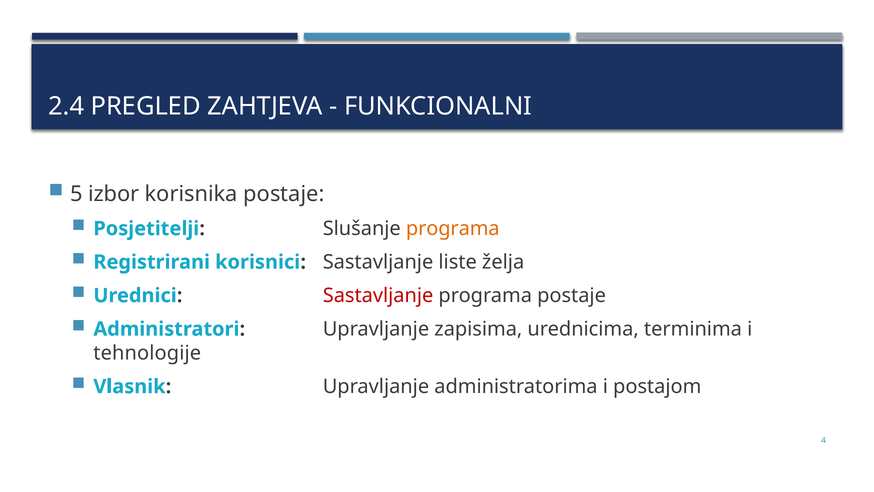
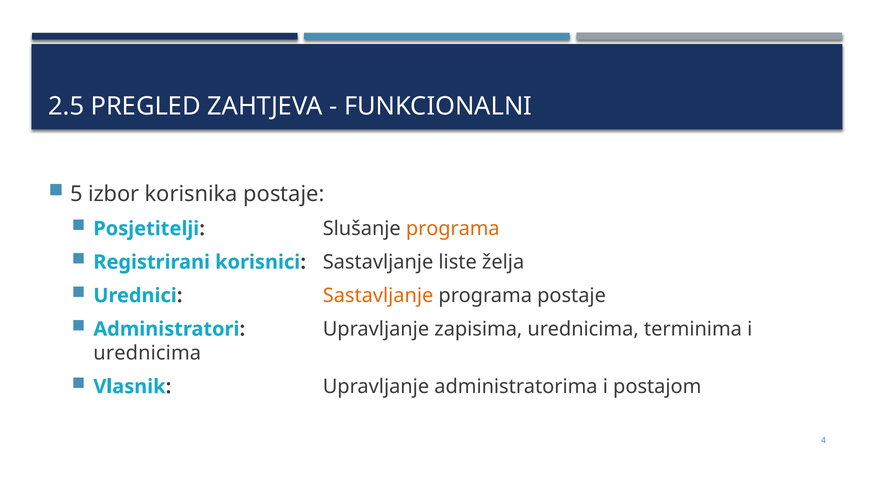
2.4: 2.4 -> 2.5
Sastavljanje at (378, 295) colour: red -> orange
tehnologije at (147, 353): tehnologije -> urednicima
